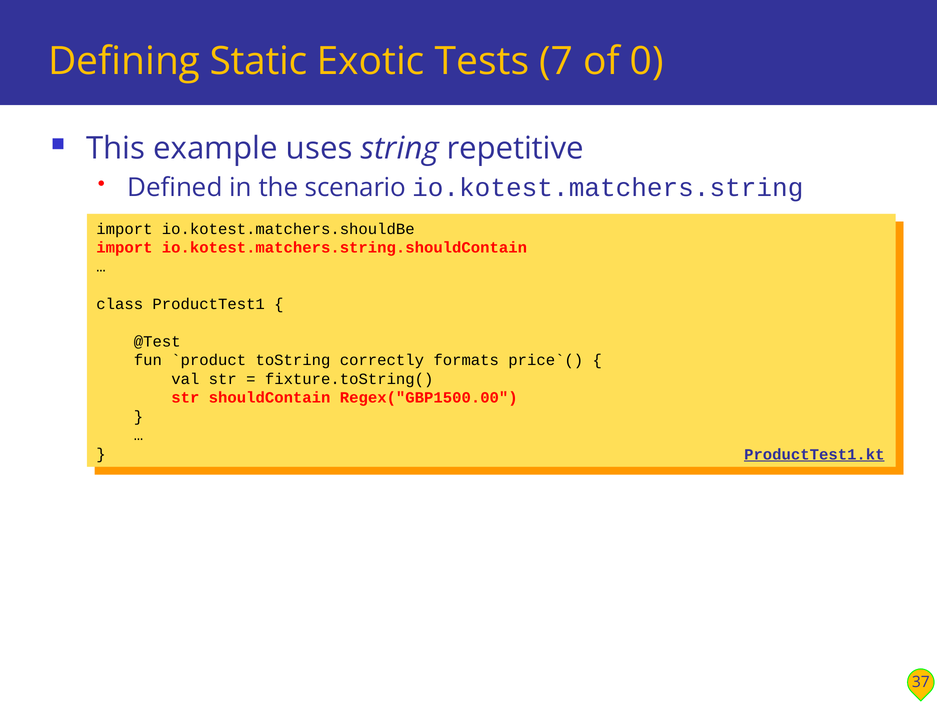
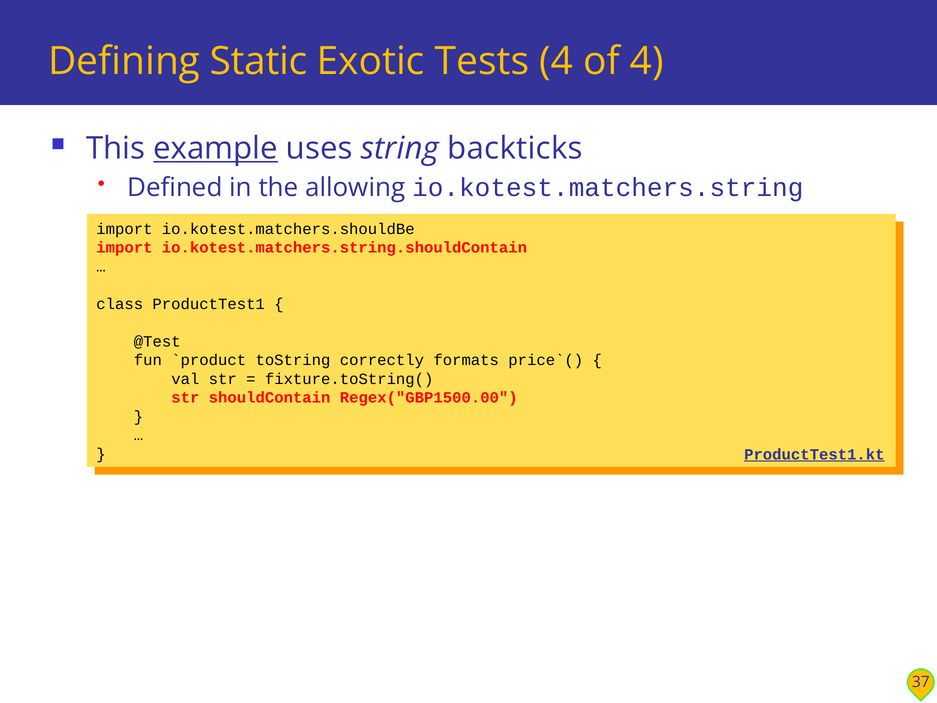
Tests 7: 7 -> 4
of 0: 0 -> 4
example underline: none -> present
repetitive: repetitive -> backticks
scenario: scenario -> allowing
